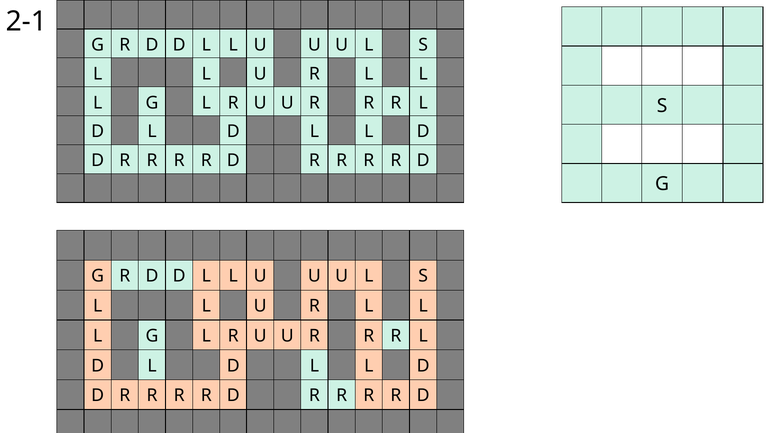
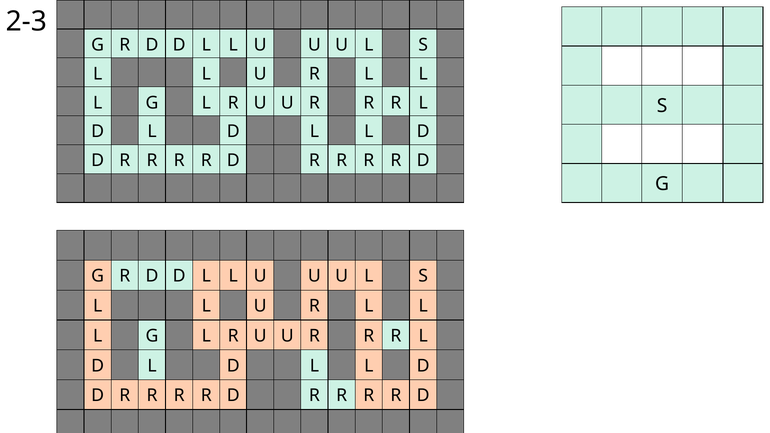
2-1: 2-1 -> 2-3
